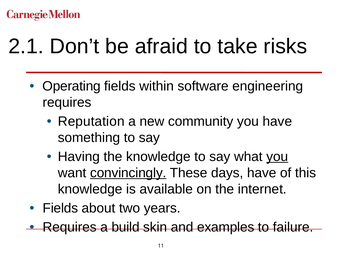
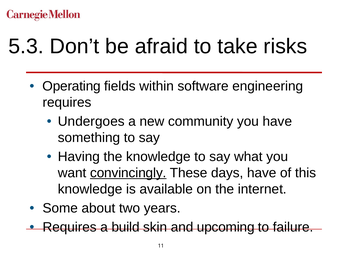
2.1: 2.1 -> 5.3
Reputation: Reputation -> Undergoes
you at (277, 157) underline: present -> none
Fields at (60, 208): Fields -> Some
examples: examples -> upcoming
